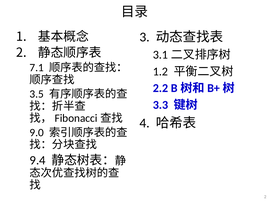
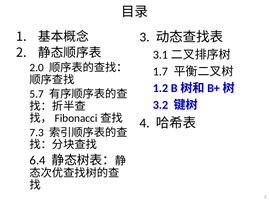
7.1: 7.1 -> 2.0
1.2: 1.2 -> 1.7
2.2: 2.2 -> 1.2
3.5: 3.5 -> 5.7
3.3: 3.3 -> 3.2
9.0: 9.0 -> 7.3
9.4: 9.4 -> 6.4
